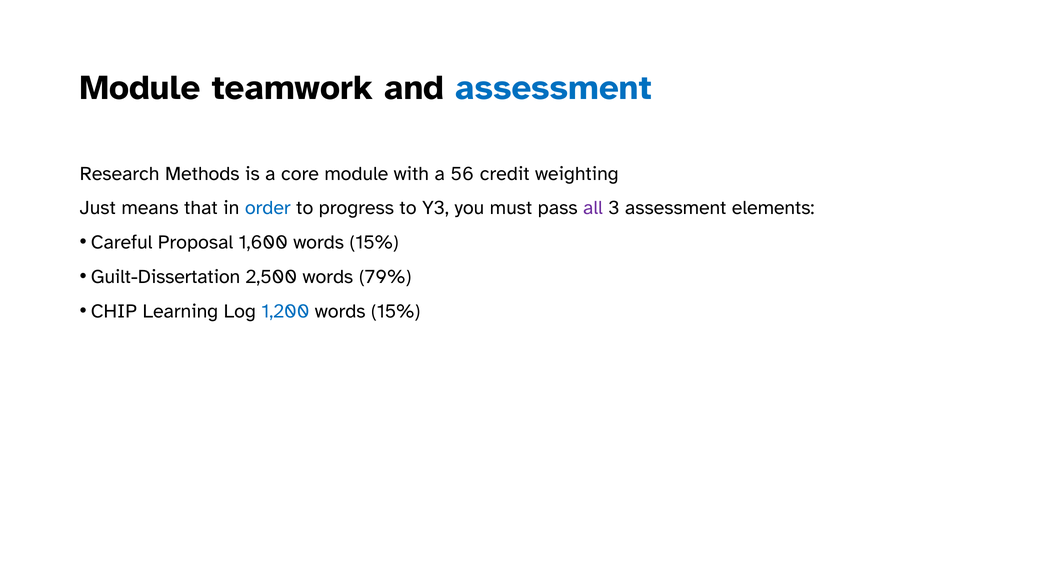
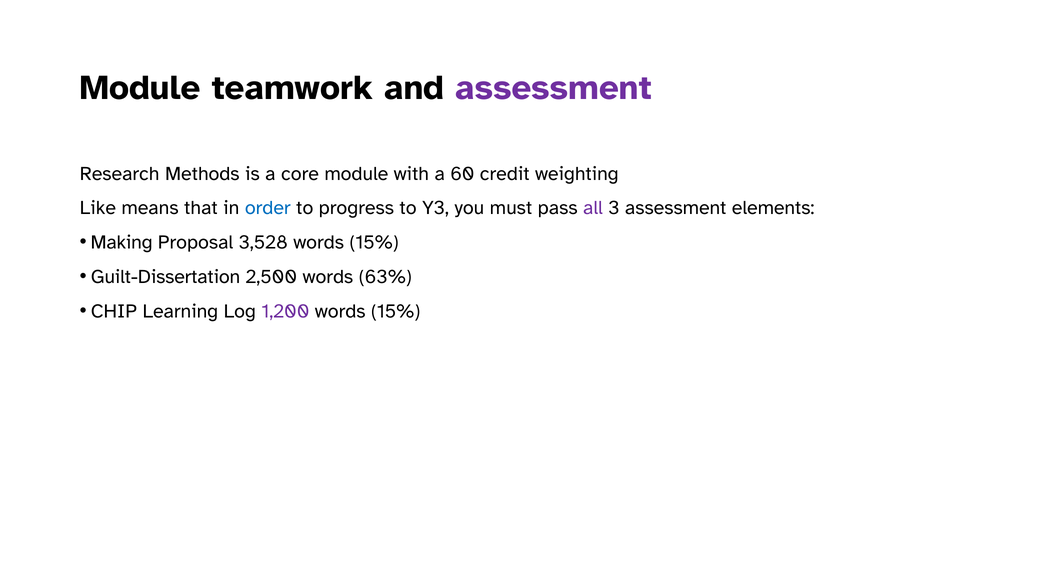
assessment at (554, 88) colour: blue -> purple
56: 56 -> 60
Just: Just -> Like
Careful: Careful -> Making
1,600: 1,600 -> 3,528
79%: 79% -> 63%
1,200 colour: blue -> purple
